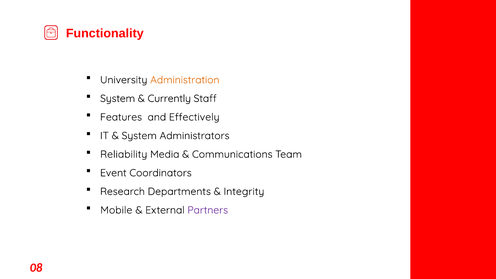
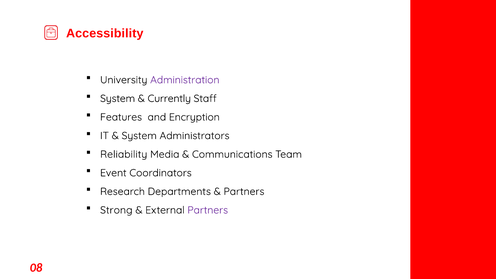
Functionality: Functionality -> Accessibility
Administration colour: orange -> purple
Effectively: Effectively -> Encryption
Integrity at (244, 192): Integrity -> Partners
Mobile: Mobile -> Strong
